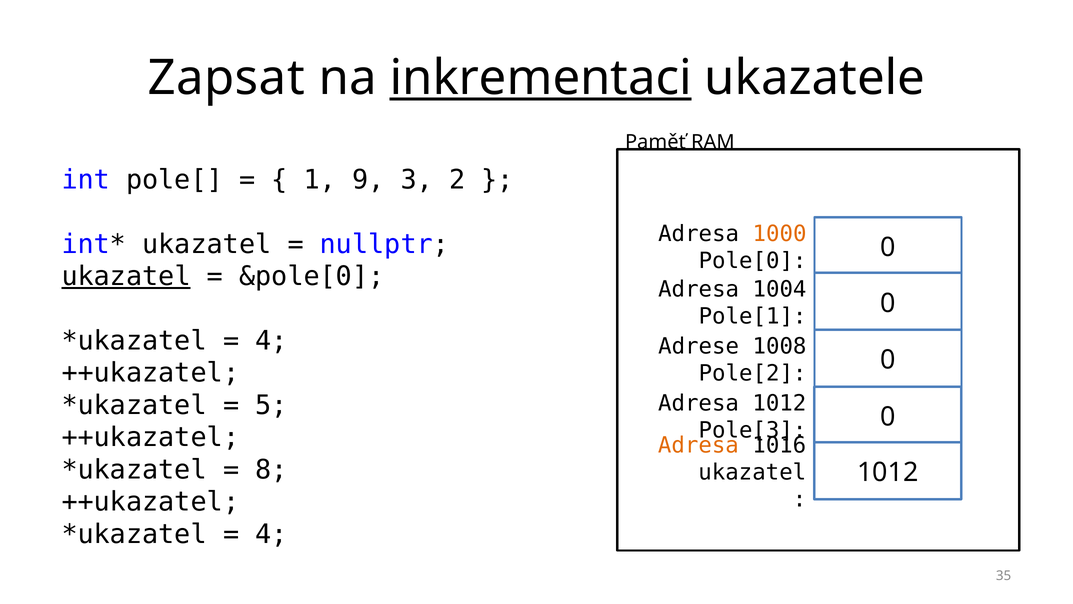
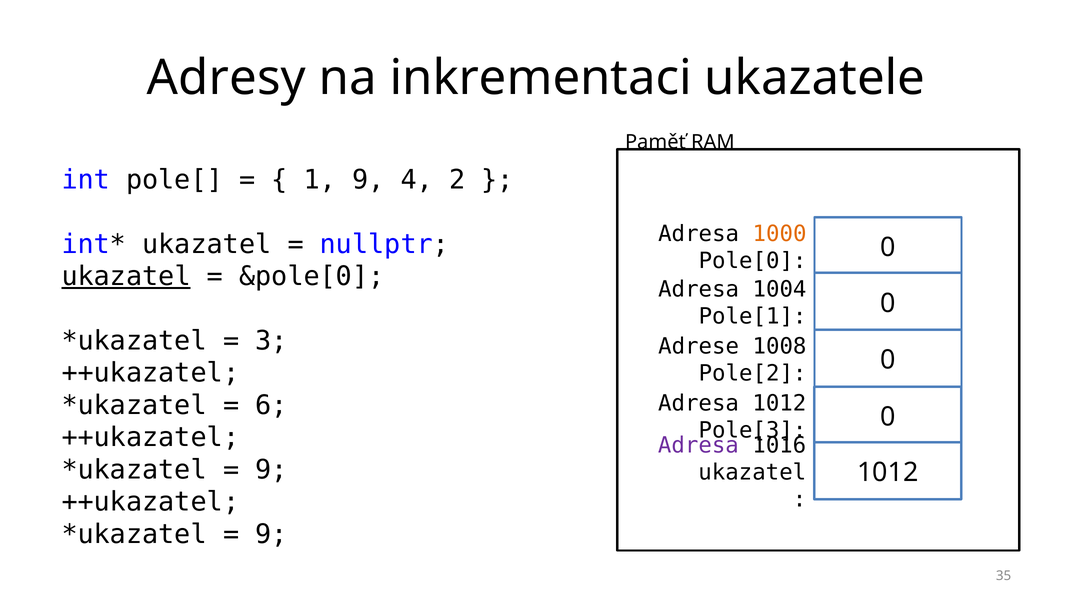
Zapsat: Zapsat -> Adresy
inkrementaci underline: present -> none
3: 3 -> 4
4 at (271, 341): 4 -> 3
5: 5 -> 6
Adresa at (698, 445) colour: orange -> purple
8 at (271, 469): 8 -> 9
4 at (271, 534): 4 -> 9
